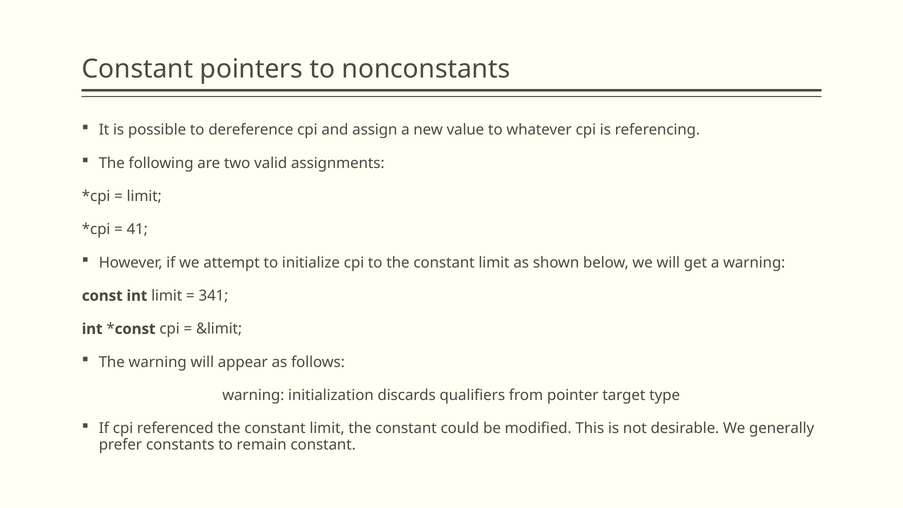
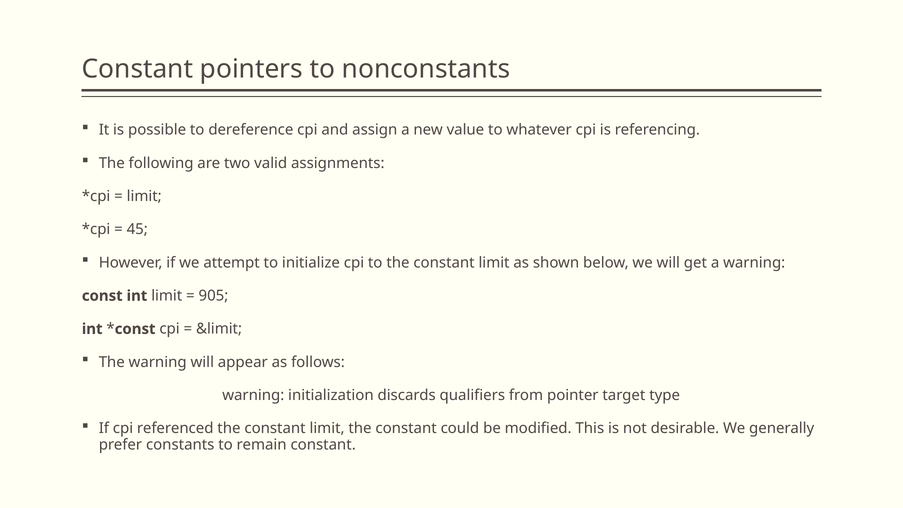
41: 41 -> 45
341: 341 -> 905
